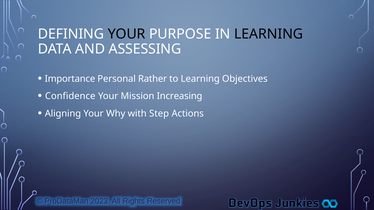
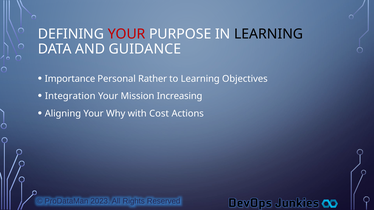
YOUR at (127, 34) colour: black -> red
ASSESSING: ASSESSING -> GUIDANCE
Confidence: Confidence -> Integration
Step: Step -> Cost
